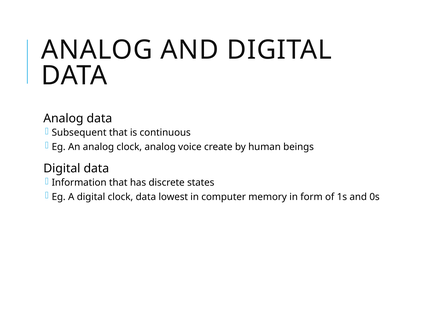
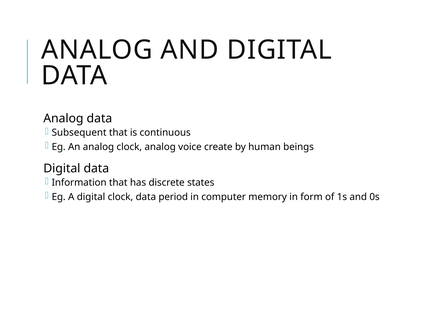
lowest: lowest -> period
